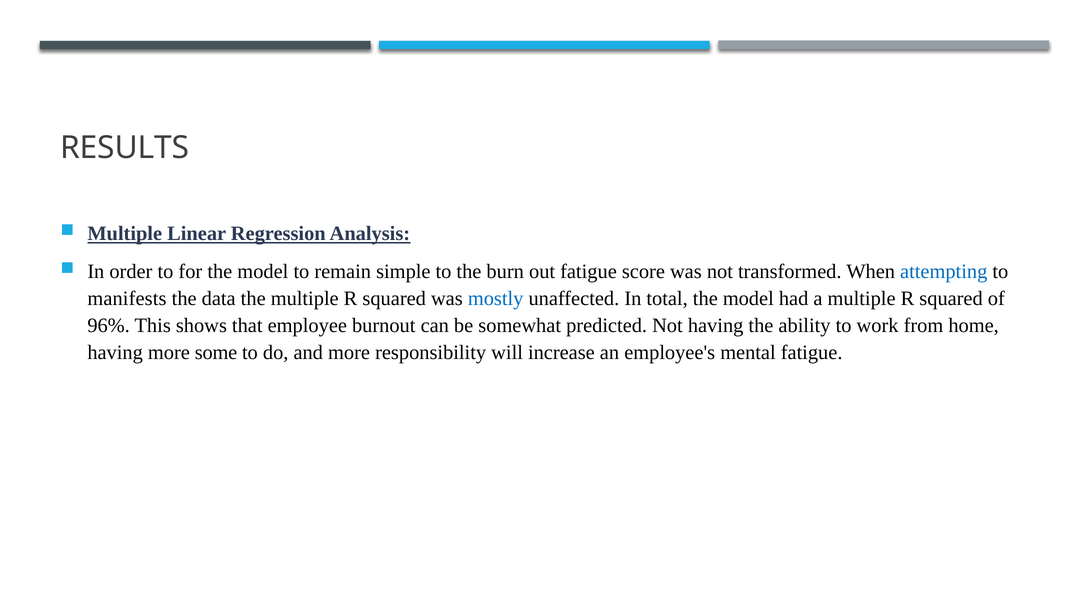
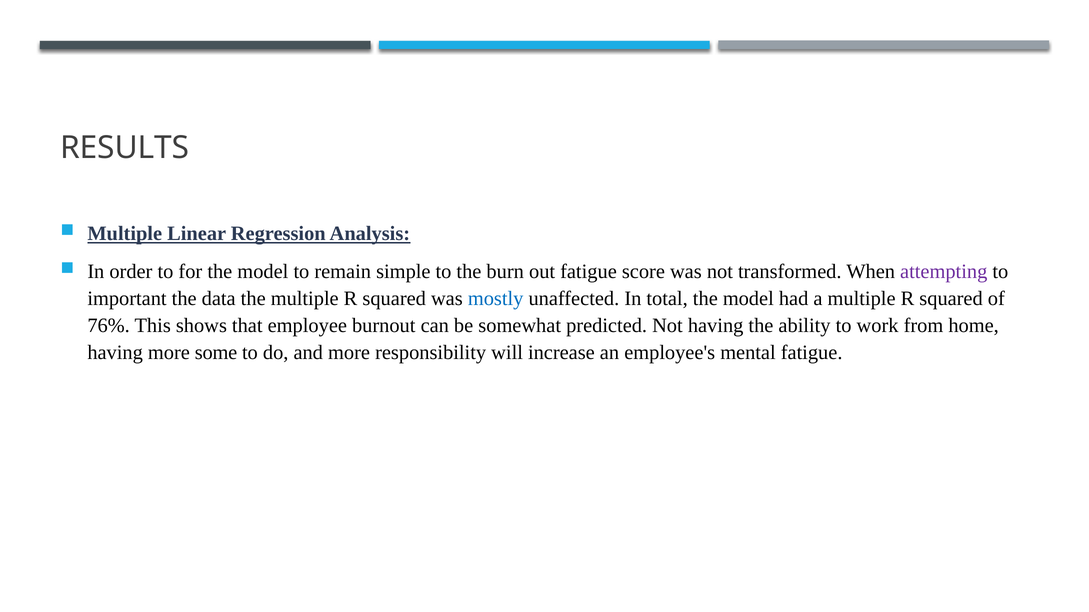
attempting colour: blue -> purple
manifests: manifests -> important
96%: 96% -> 76%
